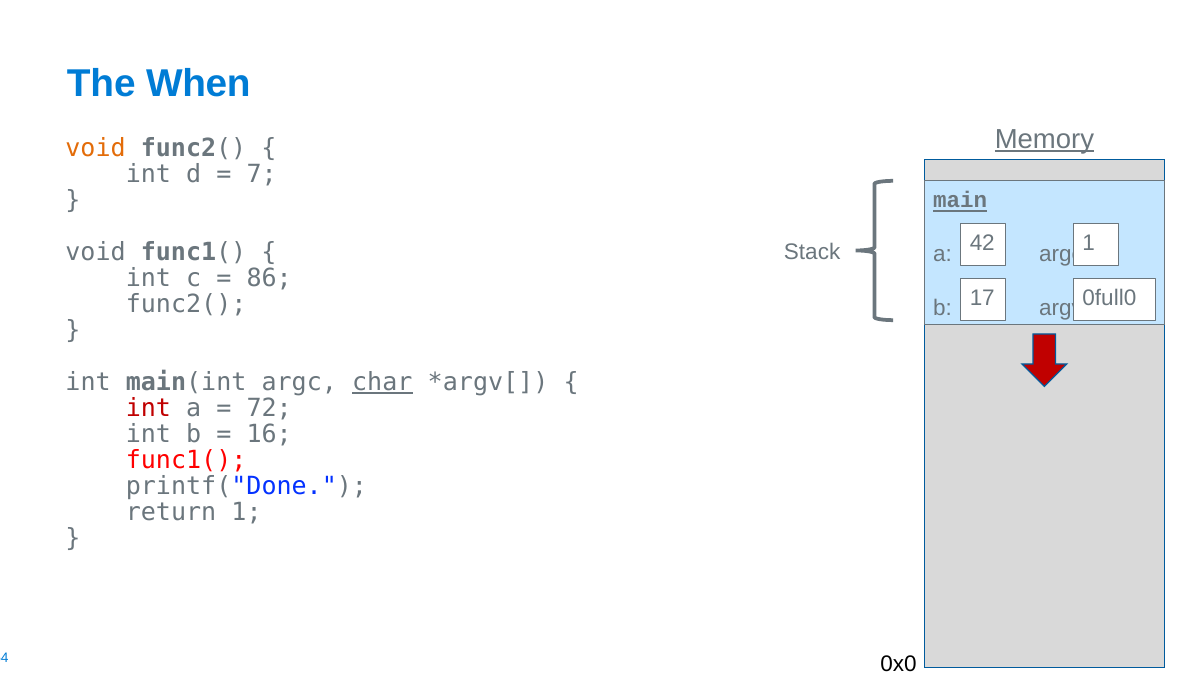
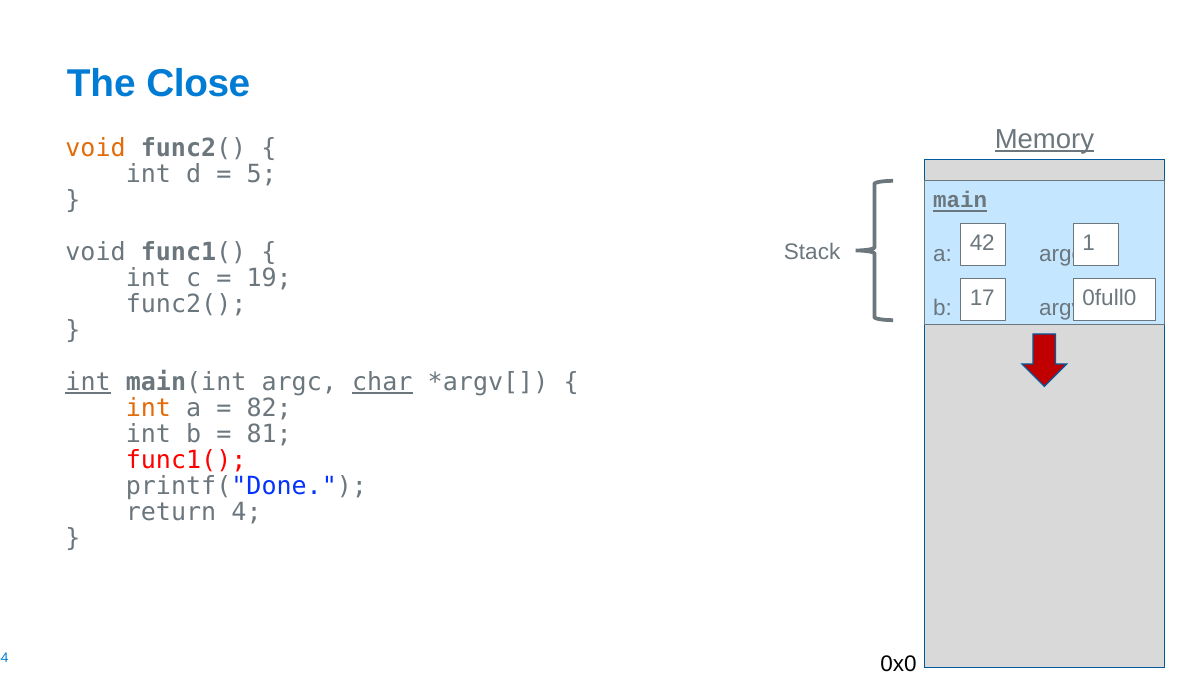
When: When -> Close
7: 7 -> 5
86: 86 -> 19
int at (88, 383) underline: none -> present
int at (148, 409) colour: red -> orange
72: 72 -> 82
16: 16 -> 81
return 1: 1 -> 4
